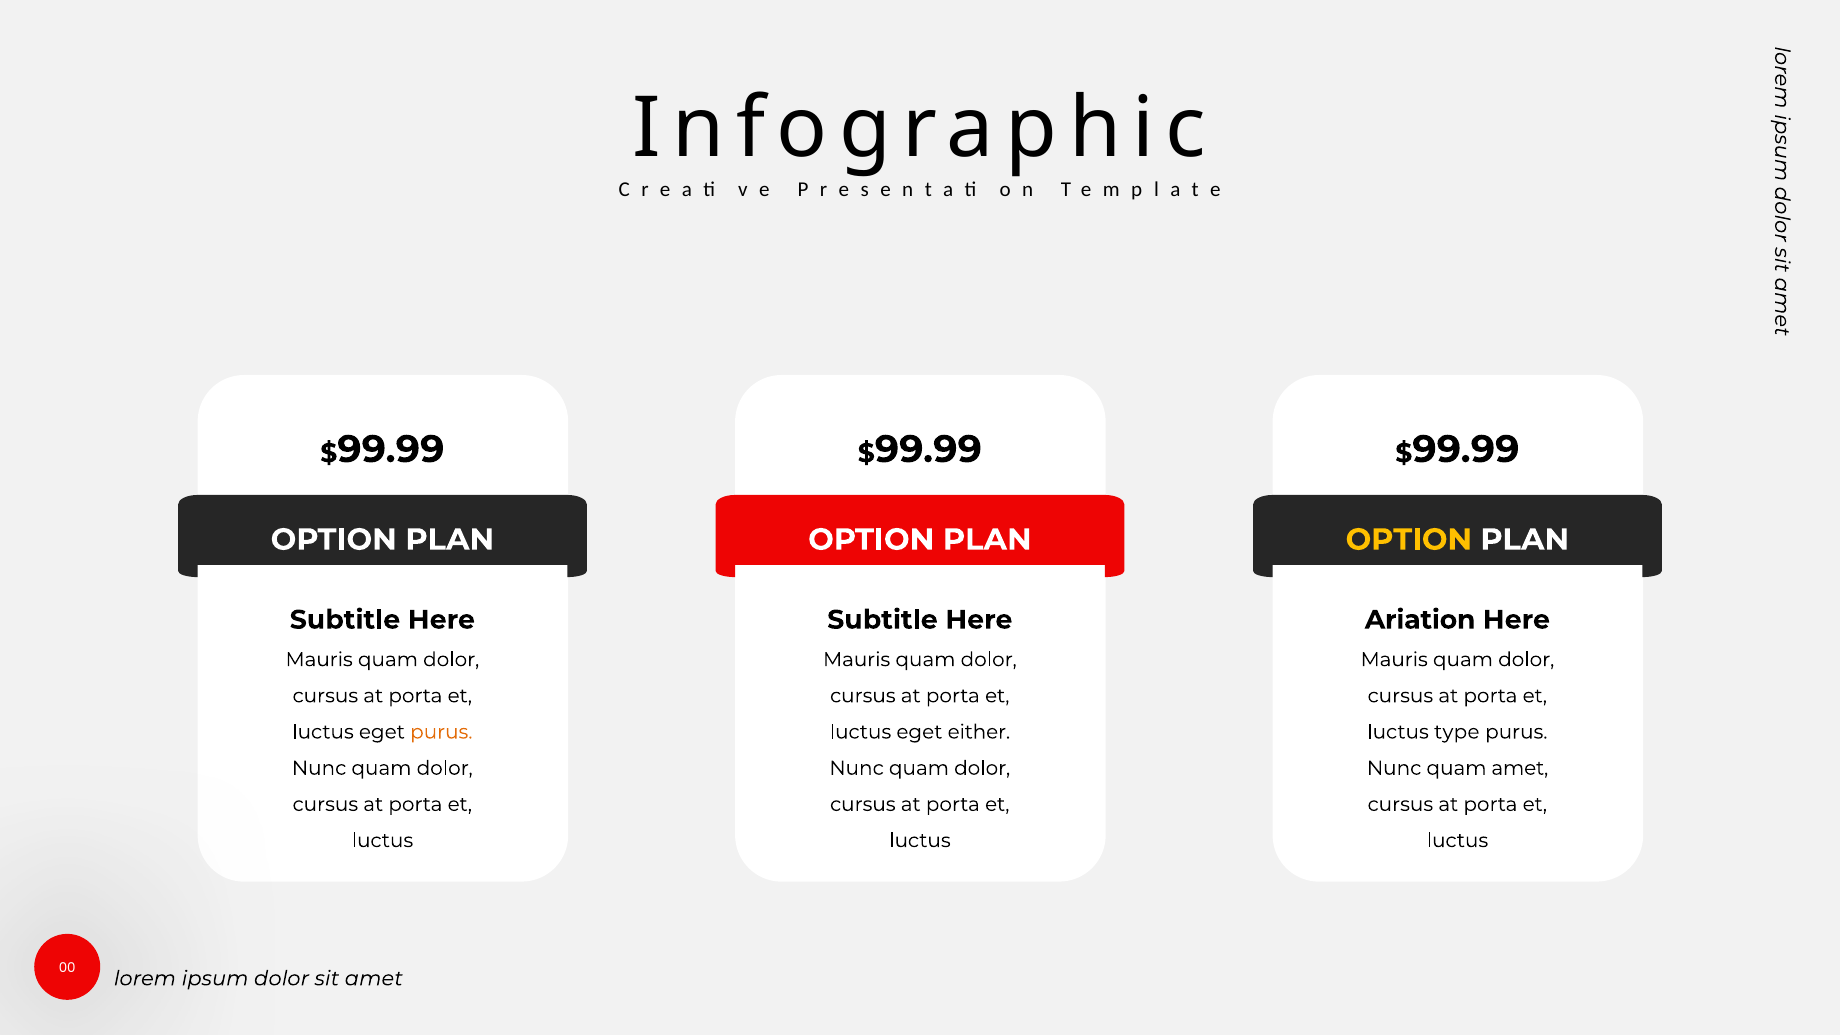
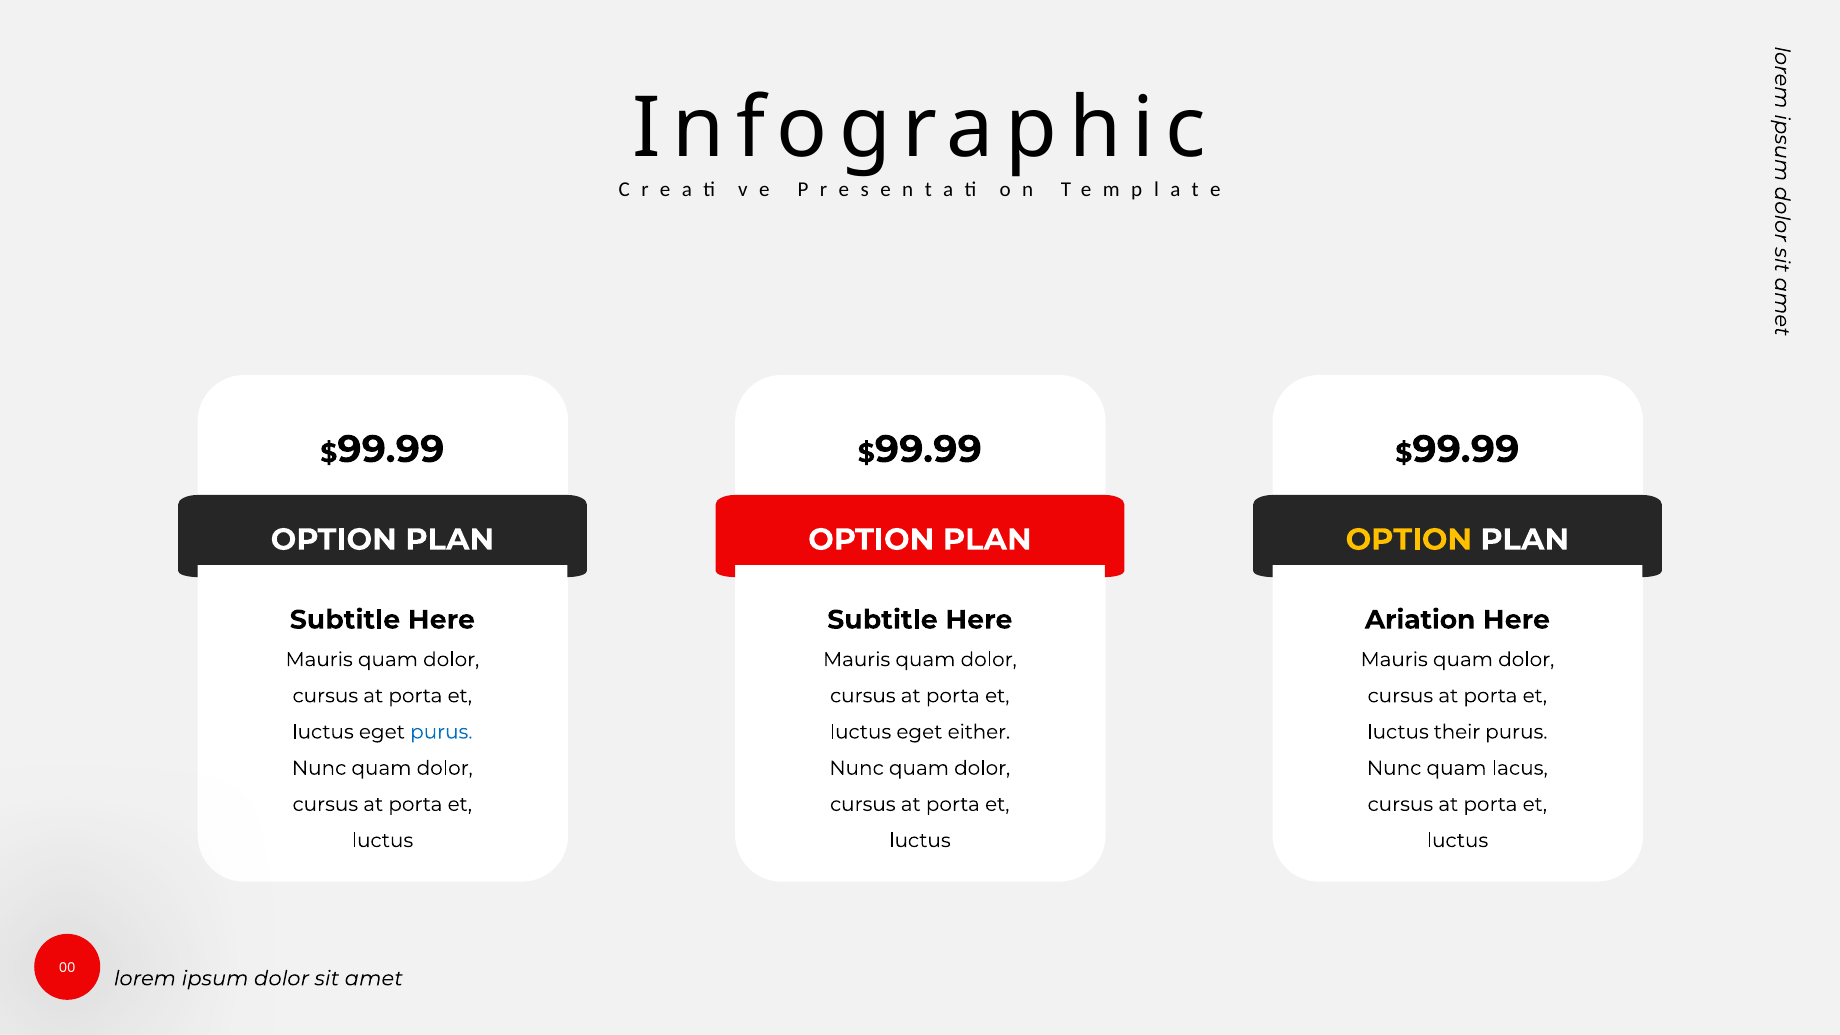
purus at (441, 732) colour: orange -> blue
type: type -> their
quam amet: amet -> lacus
